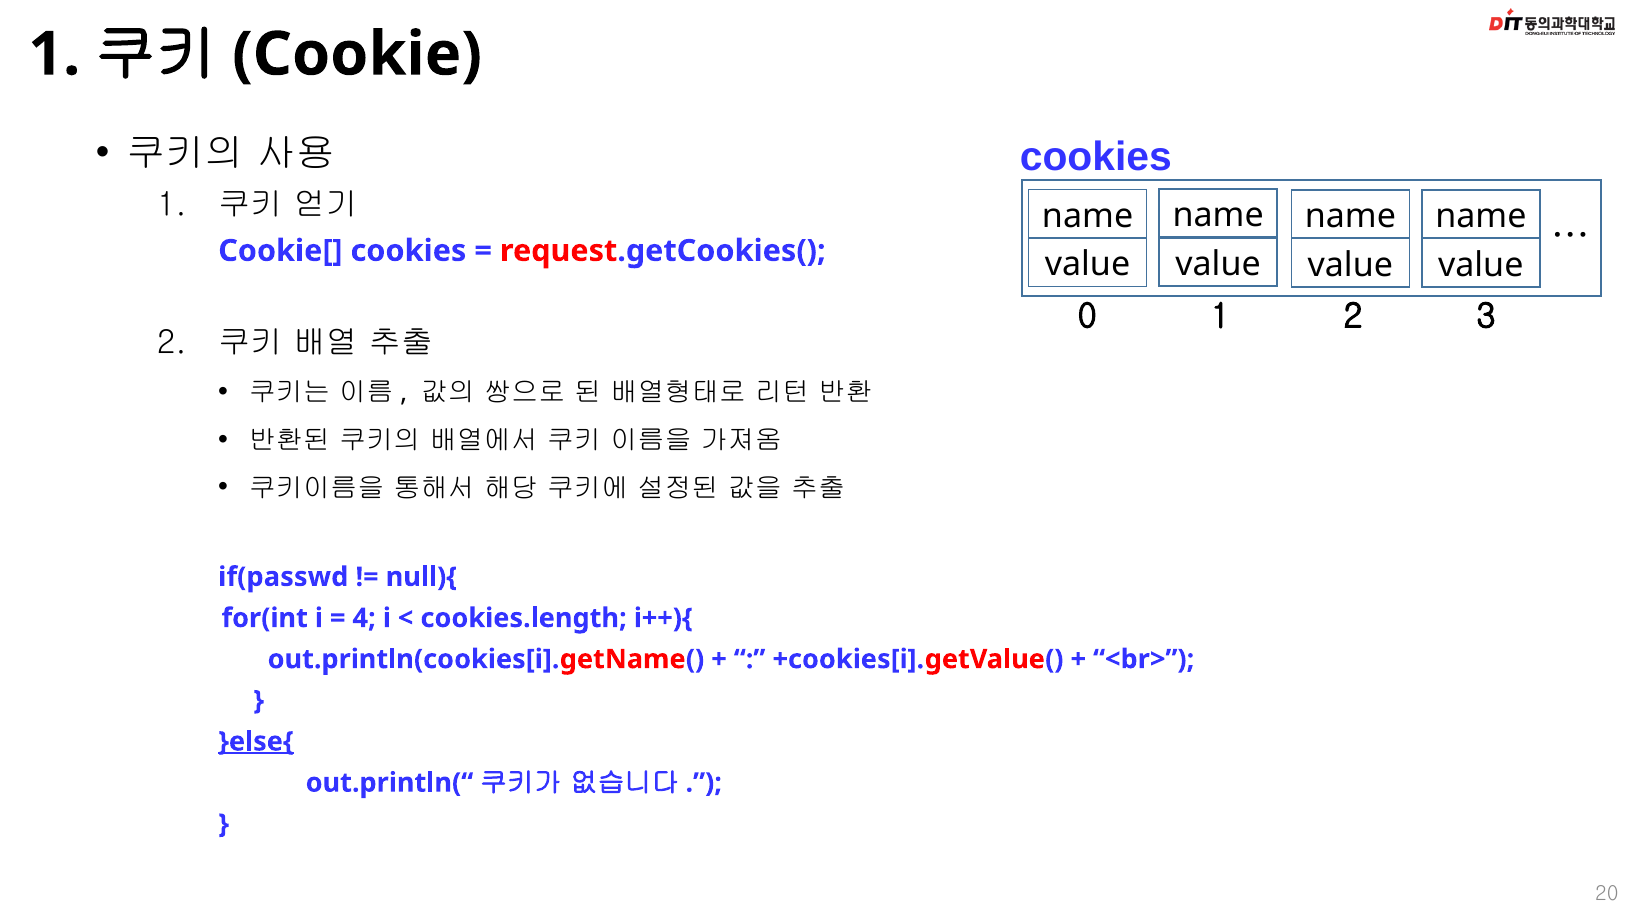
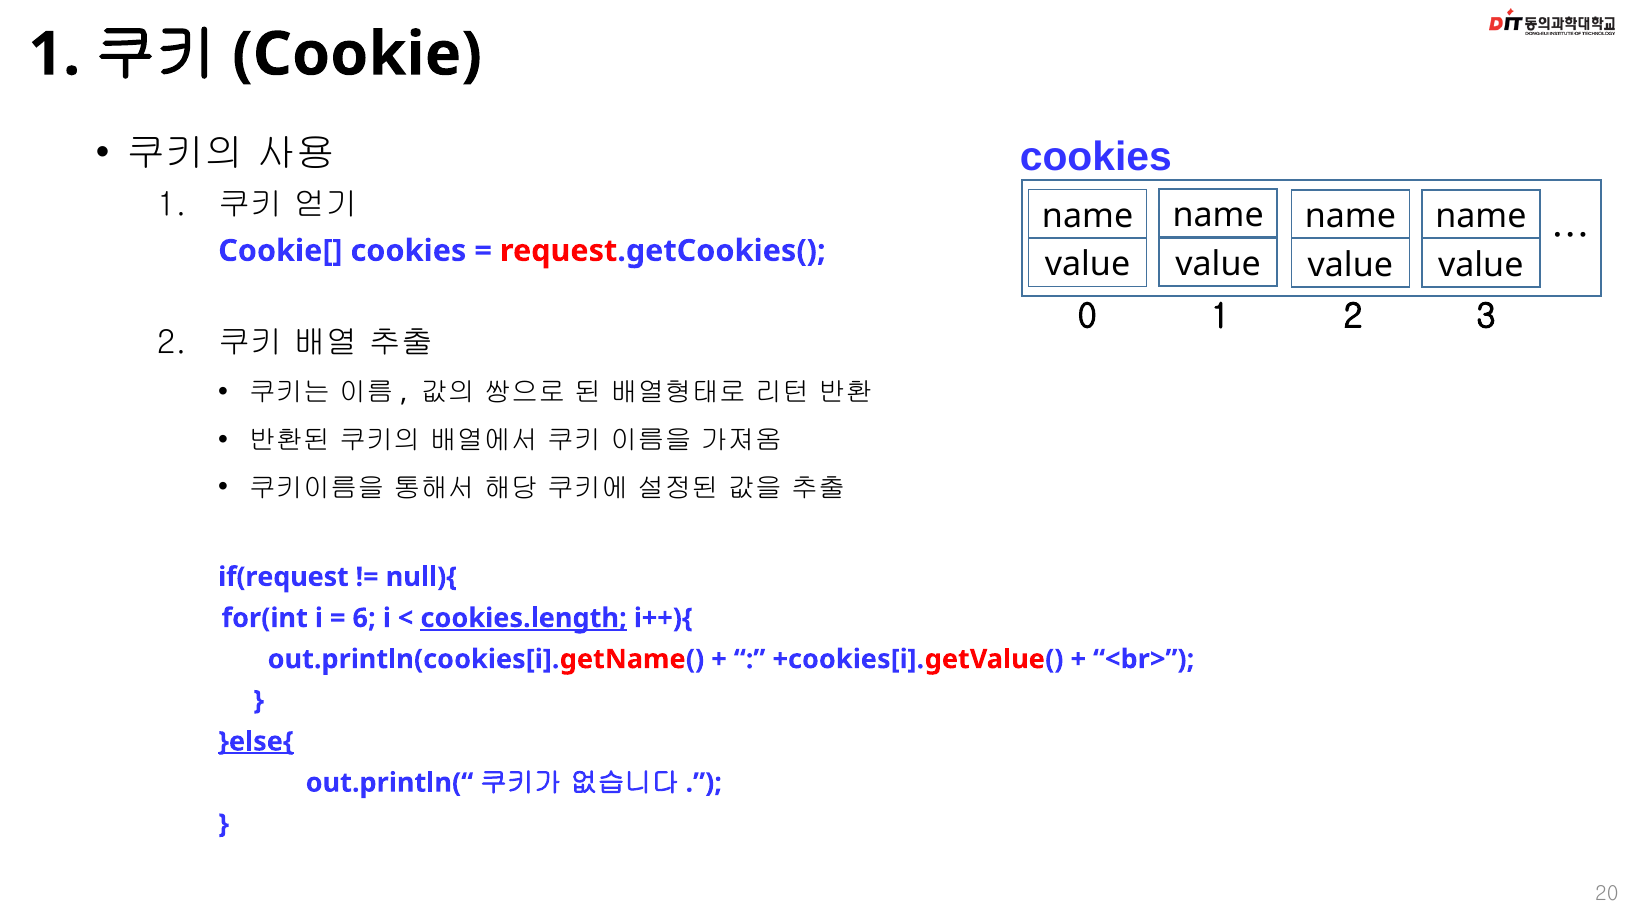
if(passwd: if(passwd -> if(request
4: 4 -> 6
cookies.length underline: none -> present
